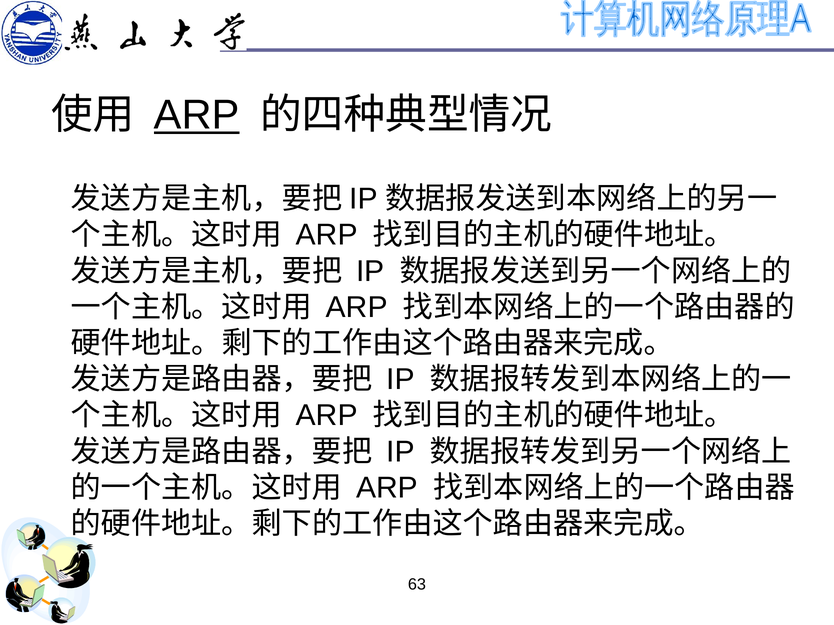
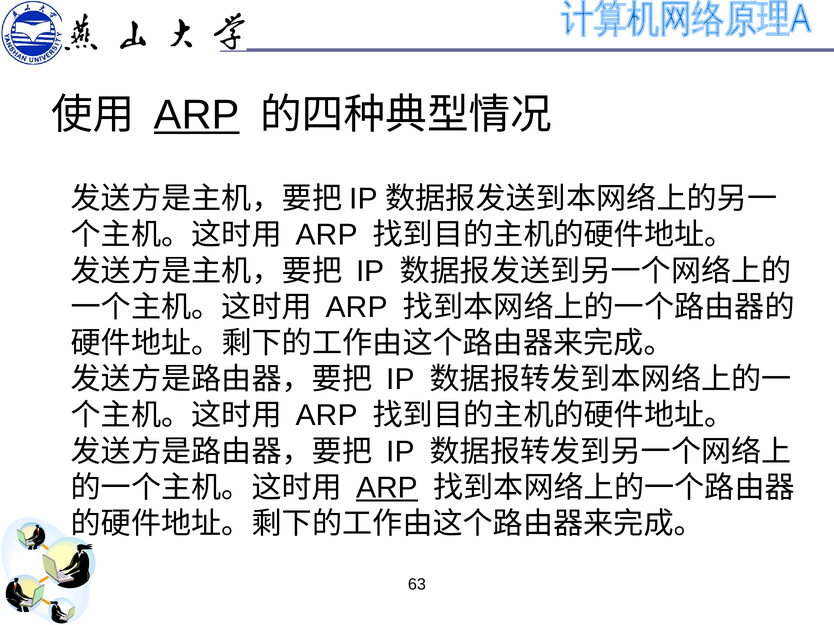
ARP at (387, 488) underline: none -> present
